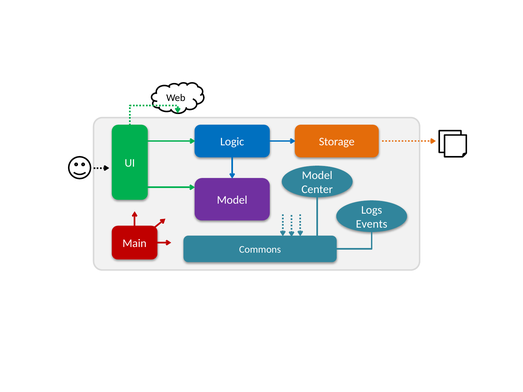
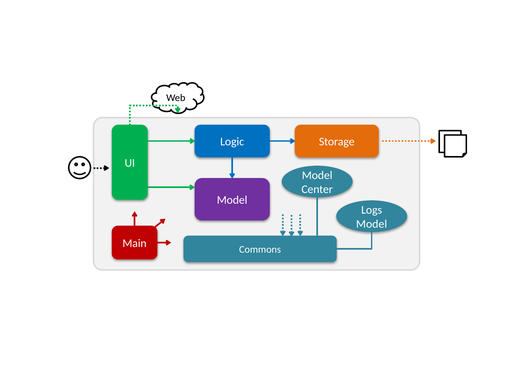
Events at (372, 224): Events -> Model
